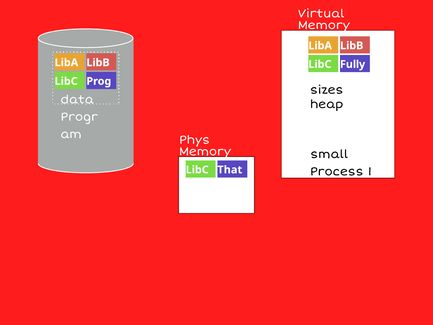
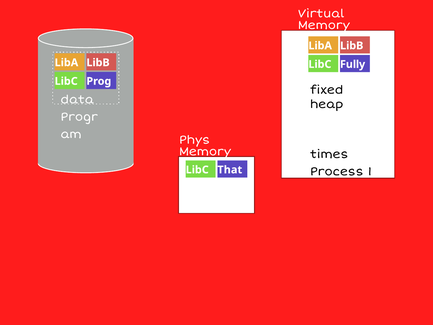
sizes: sizes -> fixed
small: small -> times
